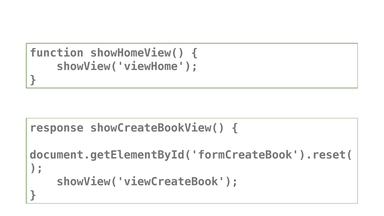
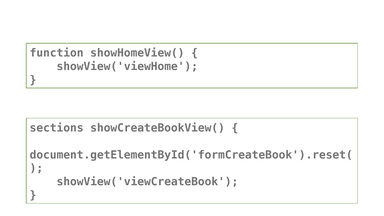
response: response -> sections
